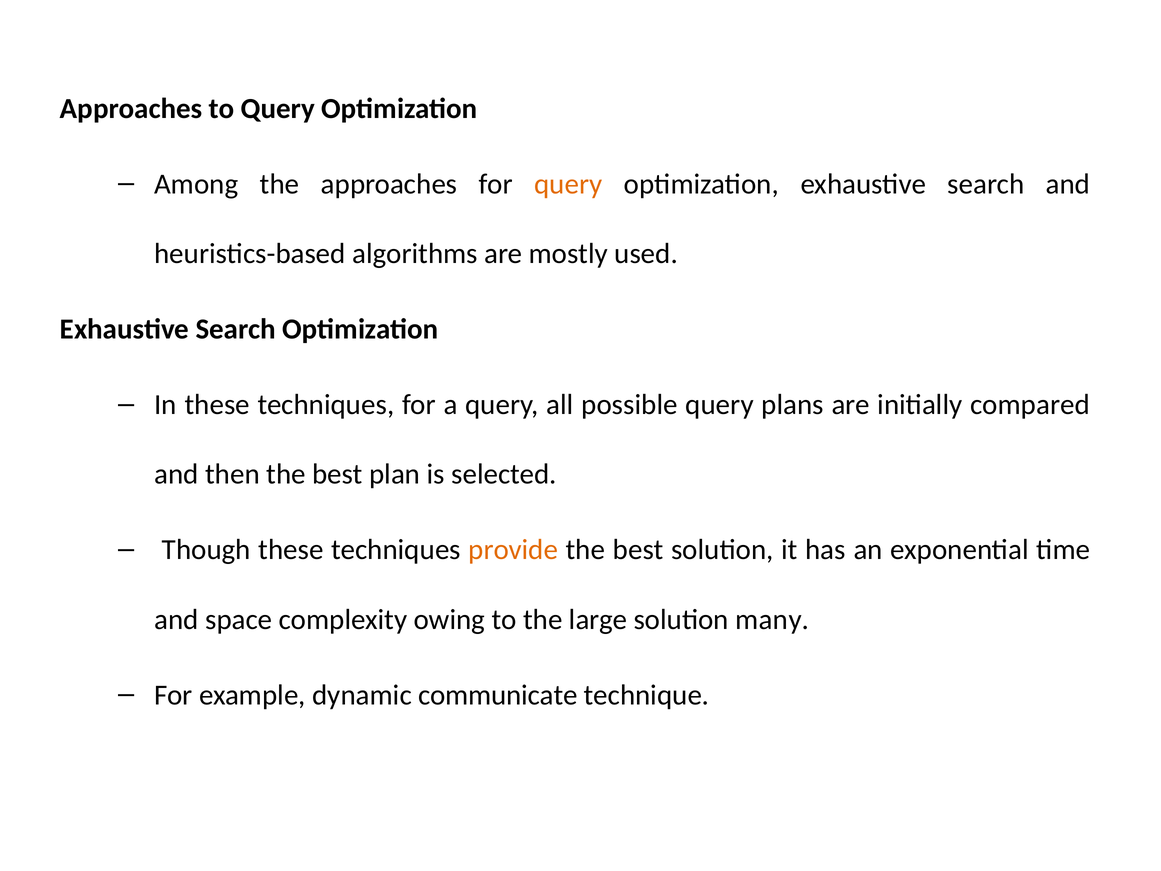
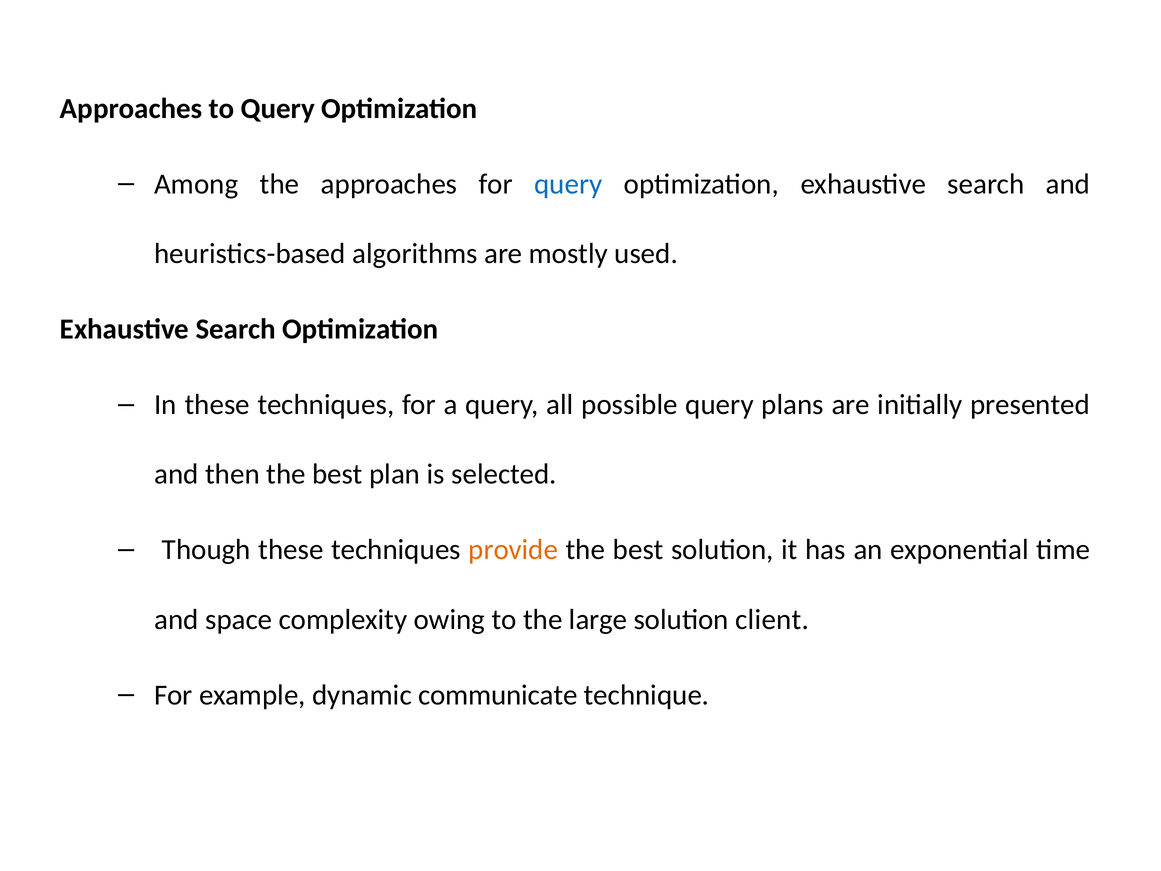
query at (568, 184) colour: orange -> blue
compared: compared -> presented
many: many -> client
